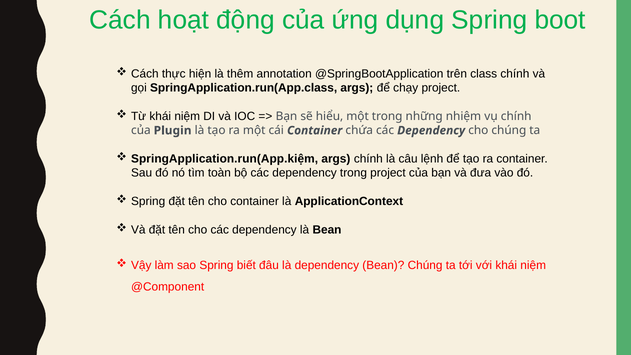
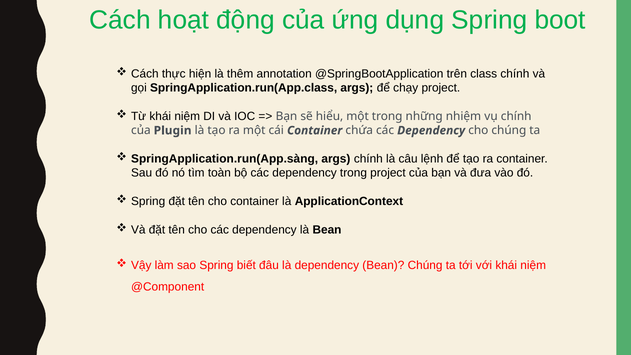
SpringApplication.run(App.kiệm: SpringApplication.run(App.kiệm -> SpringApplication.run(App.sàng
